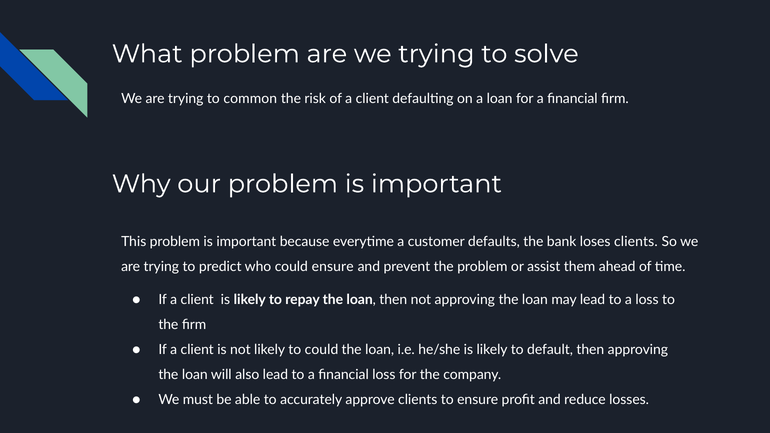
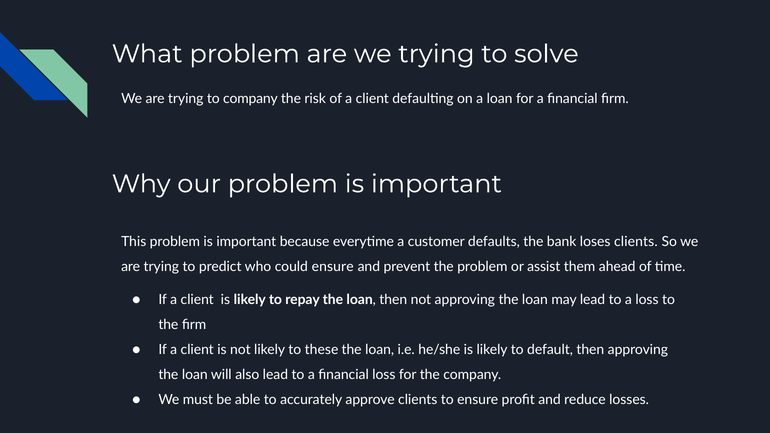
to common: common -> company
to could: could -> these
